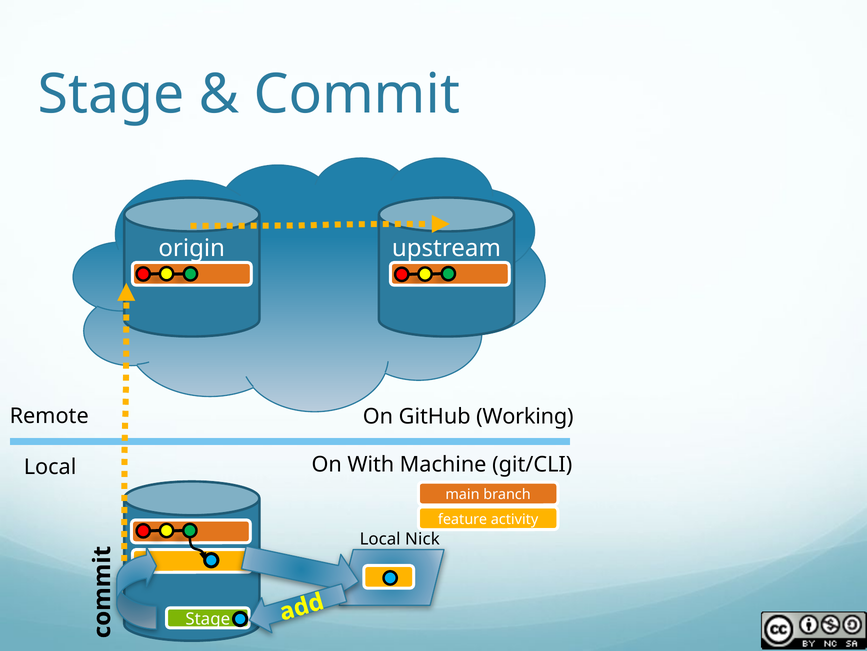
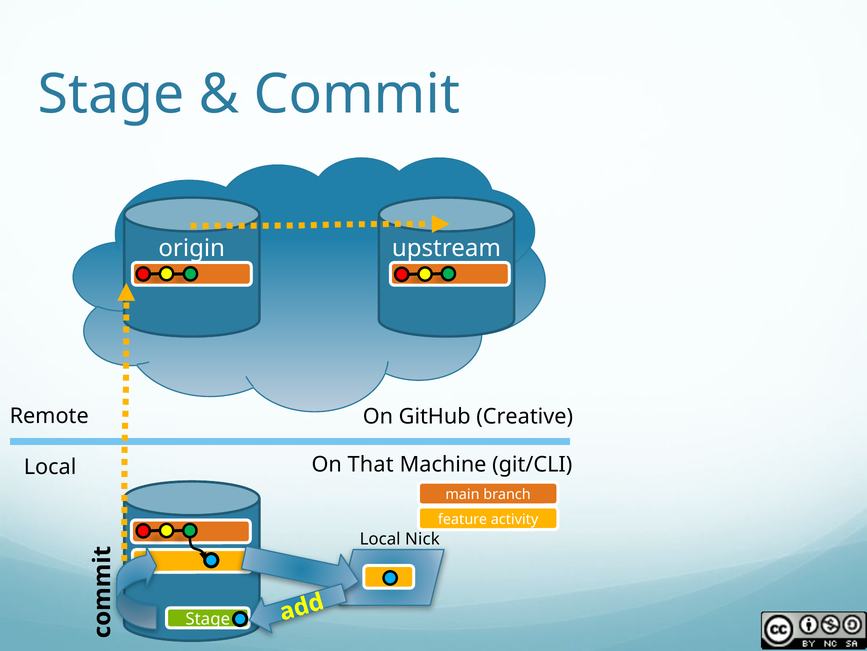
Working: Working -> Creative
With: With -> That
